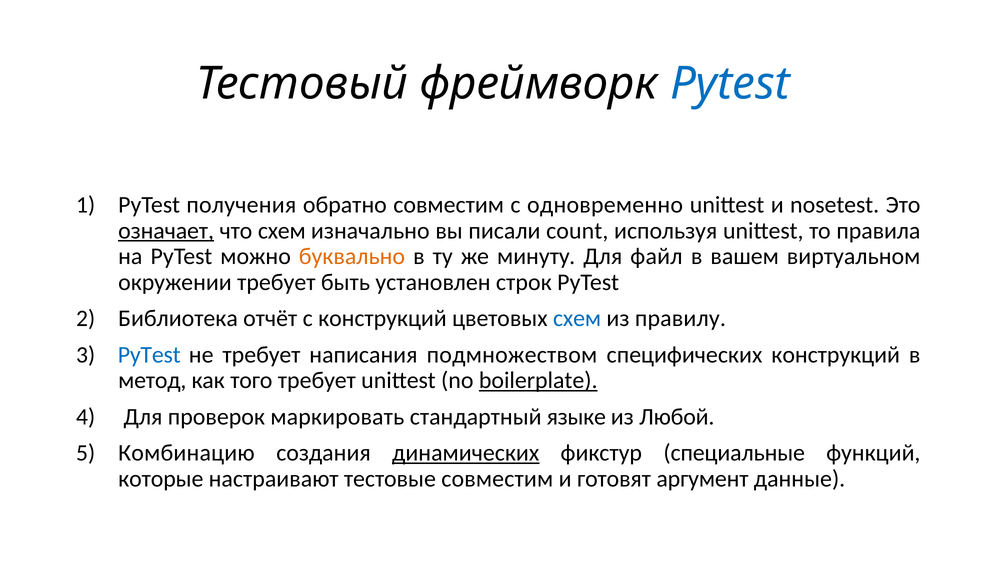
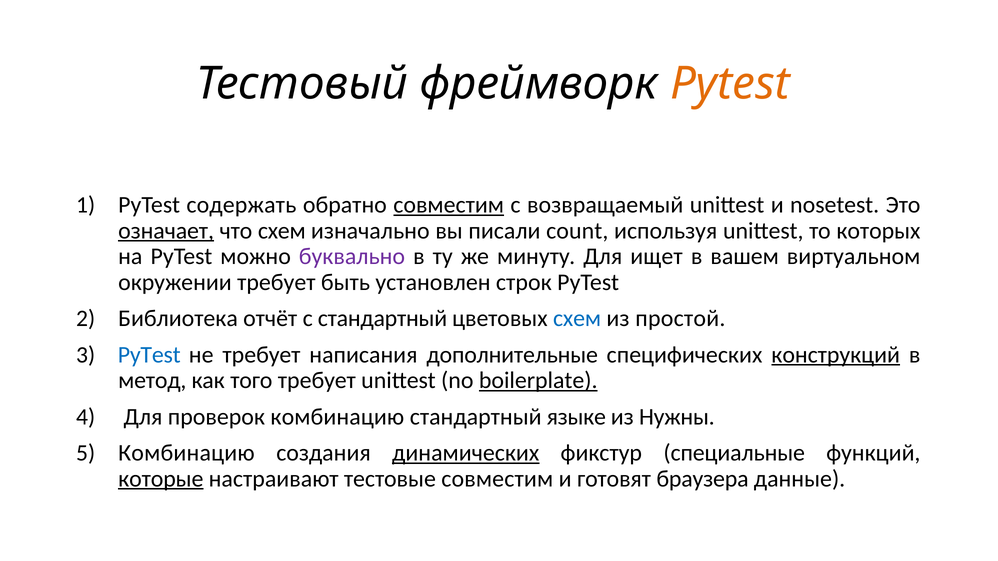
Pytest at (730, 84) colour: blue -> orange
получения: получения -> содержать
совместим at (449, 205) underline: none -> present
одновременно: одновременно -> возвращаемый
правила: правила -> которых
буквально colour: orange -> purple
файл: файл -> ищет
с конструкций: конструкций -> стандартный
правилу: правилу -> простой
подмножеством: подмножеством -> дополнительные
конструкций at (836, 355) underline: none -> present
проверок маркировать: маркировать -> комбинацию
Любой: Любой -> Нужны
которые underline: none -> present
аргумент: аргумент -> браузера
